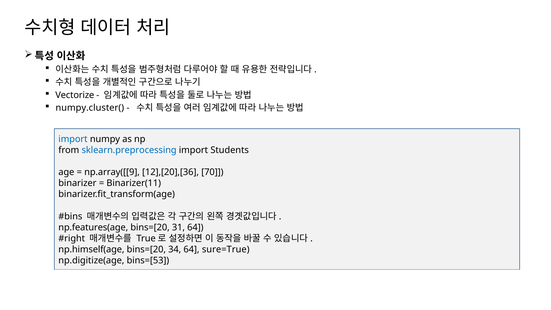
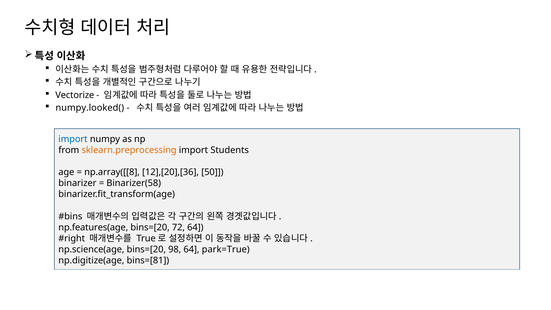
numpy.cluster(: numpy.cluster( -> numpy.looked(
sklearn.preprocessing colour: blue -> orange
np.array([[9: np.array([[9 -> np.array([[8
70: 70 -> 50
Binarizer(11: Binarizer(11 -> Binarizer(58
31: 31 -> 72
np.himself(age: np.himself(age -> np.science(age
34: 34 -> 98
sure=True: sure=True -> park=True
bins=[53: bins=[53 -> bins=[81
